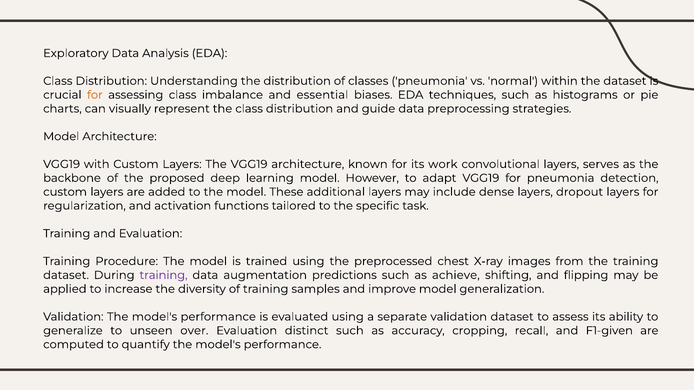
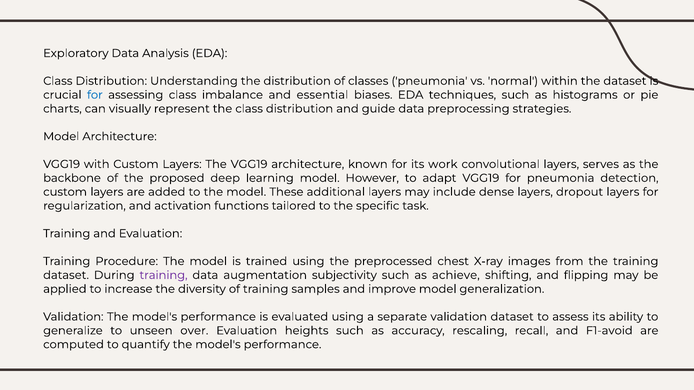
for at (95, 95) colour: orange -> blue
predictions: predictions -> subjectivity
distinct: distinct -> heights
cropping: cropping -> rescaling
F1-given: F1-given -> F1-avoid
